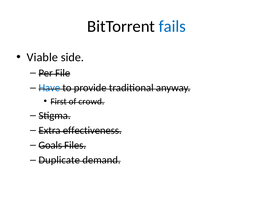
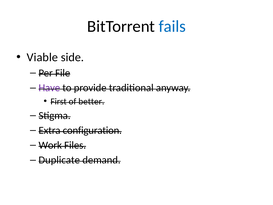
Have colour: blue -> purple
crowd: crowd -> better
effectiveness: effectiveness -> configuration
Goals: Goals -> Work
